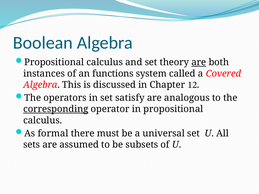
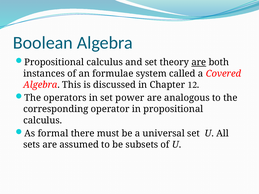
functions: functions -> formulae
satisfy: satisfy -> power
corresponding underline: present -> none
